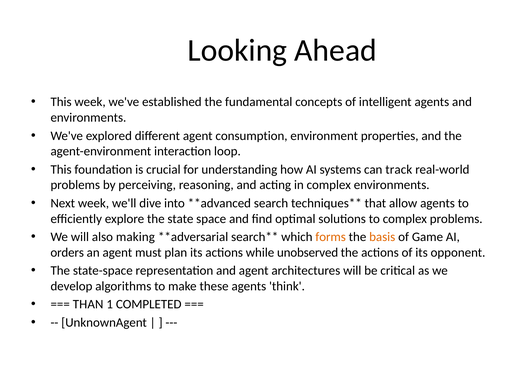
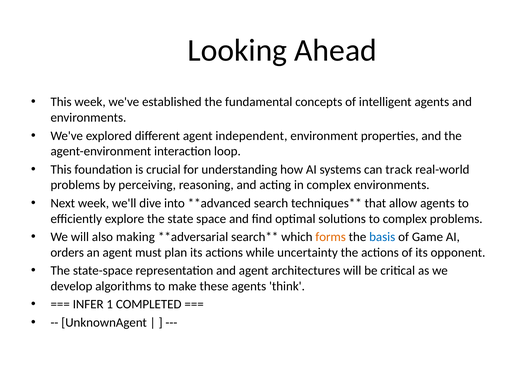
consumption: consumption -> independent
basis colour: orange -> blue
unobserved: unobserved -> uncertainty
THAN: THAN -> INFER
